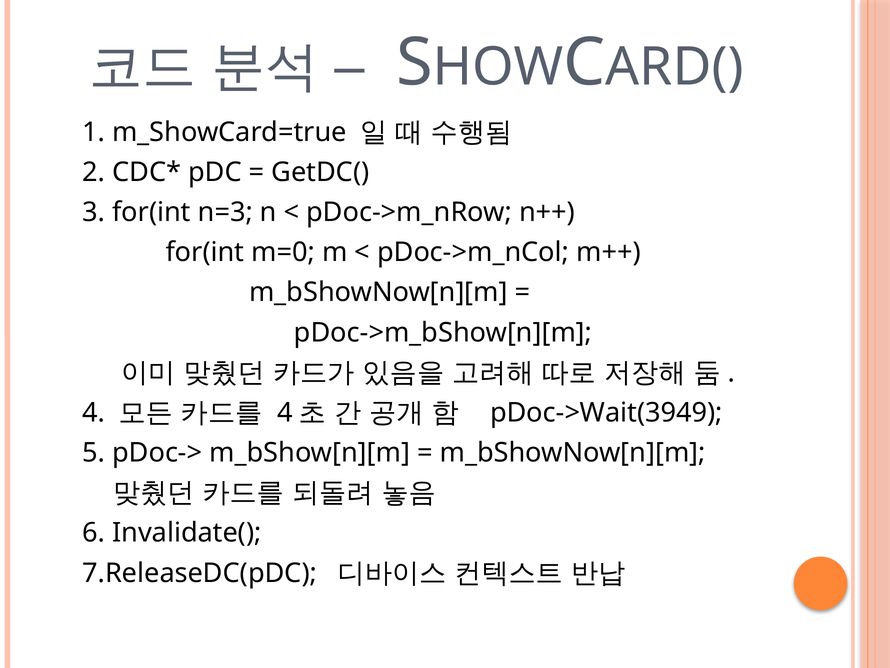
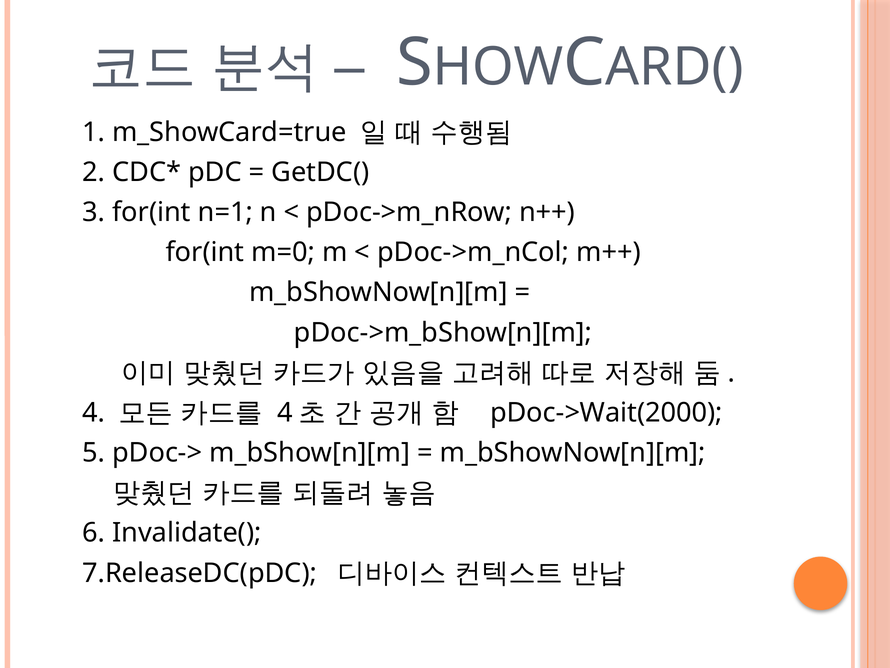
n=3: n=3 -> n=1
pDoc->Wait(3949: pDoc->Wait(3949 -> pDoc->Wait(2000
